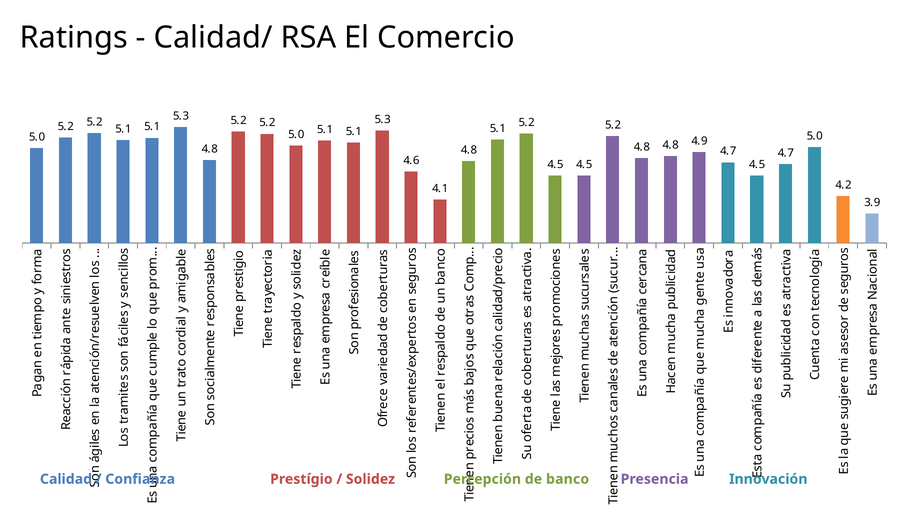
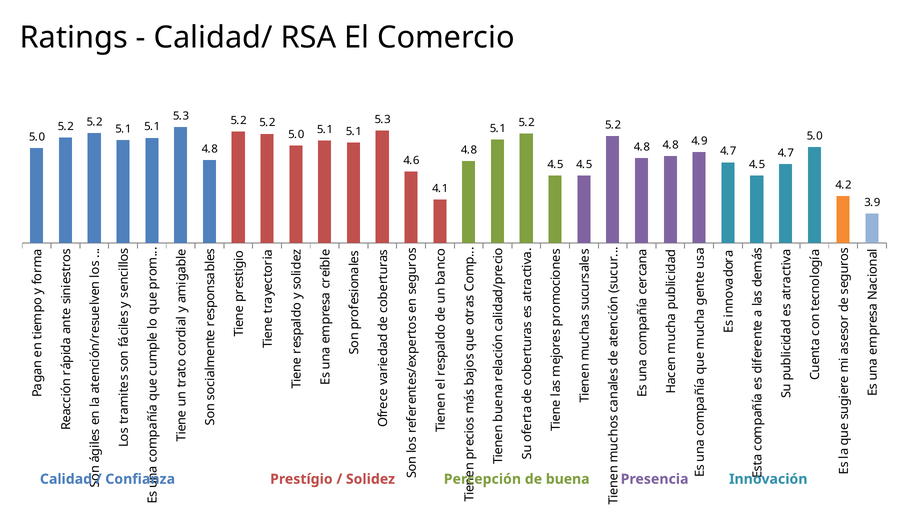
banco: banco -> buena
